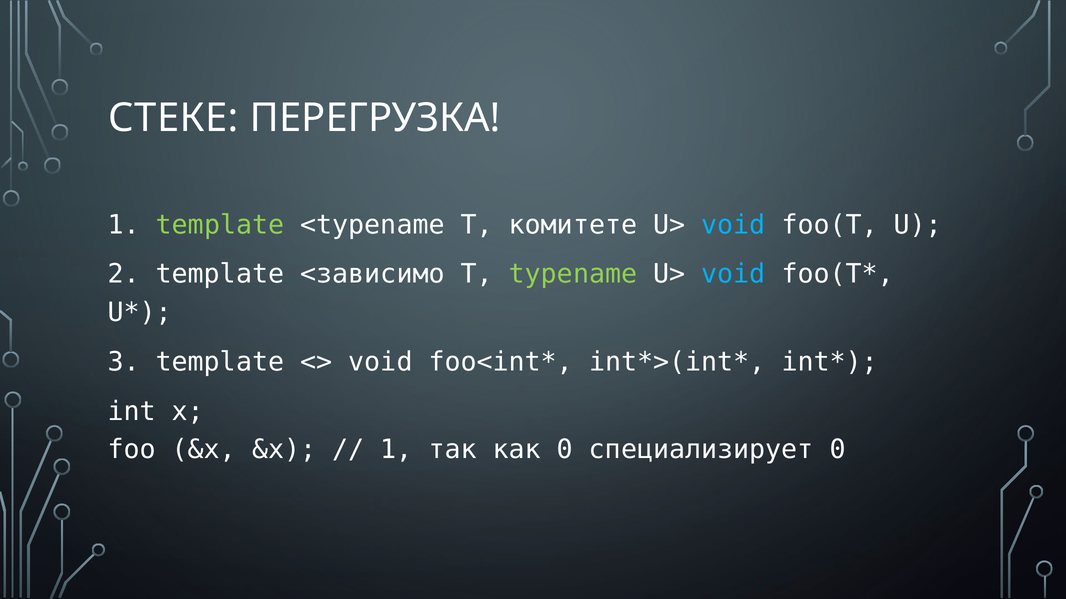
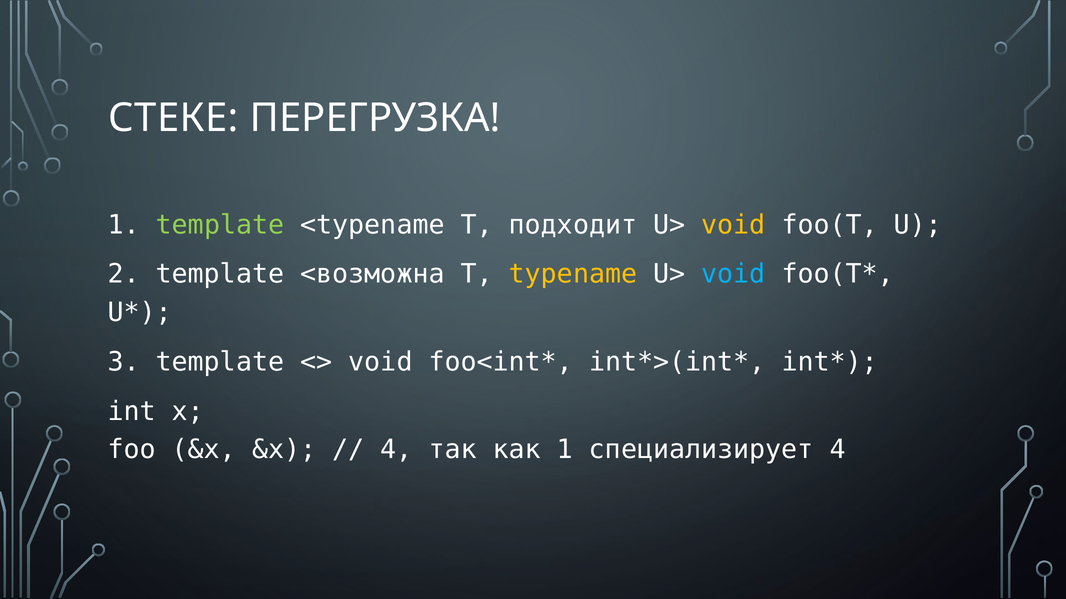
комитете: комитете -> подходит
void at (733, 225) colour: light blue -> yellow
<зависимо: <зависимо -> <возможна
typename colour: light green -> yellow
1 at (396, 450): 1 -> 4
как 0: 0 -> 1
специализирует 0: 0 -> 4
